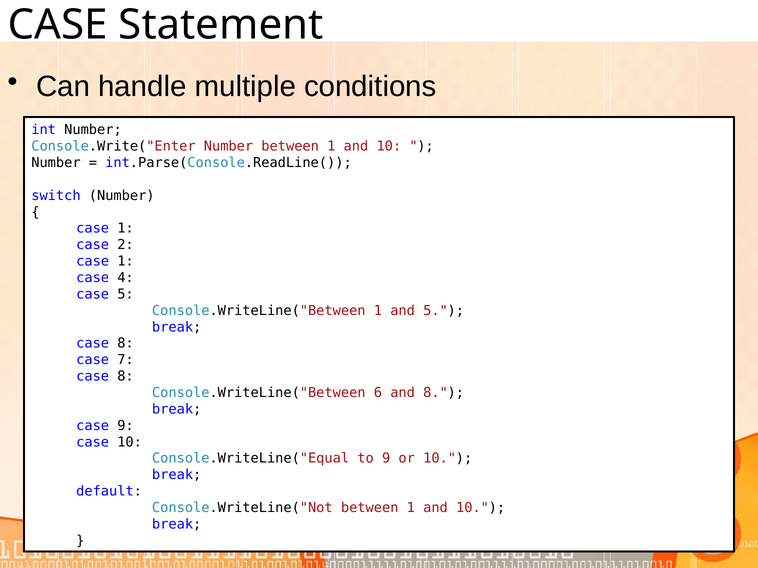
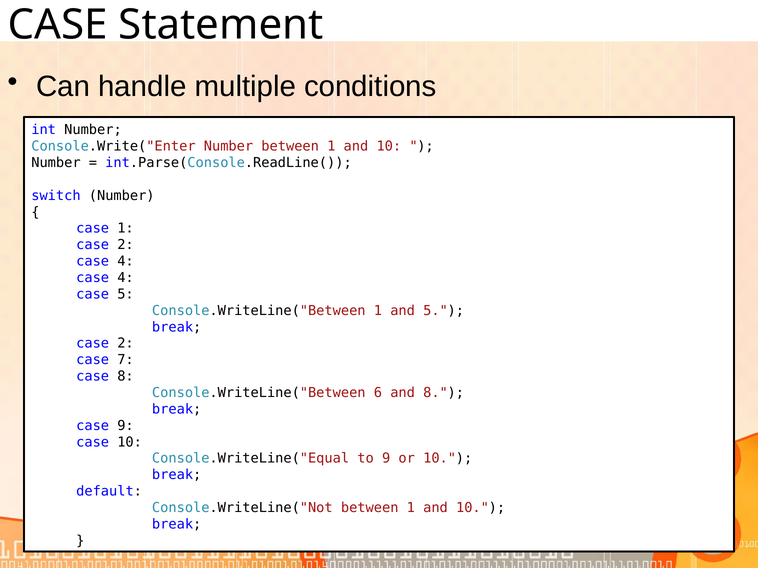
1 at (126, 262): 1 -> 4
8 at (126, 344): 8 -> 2
